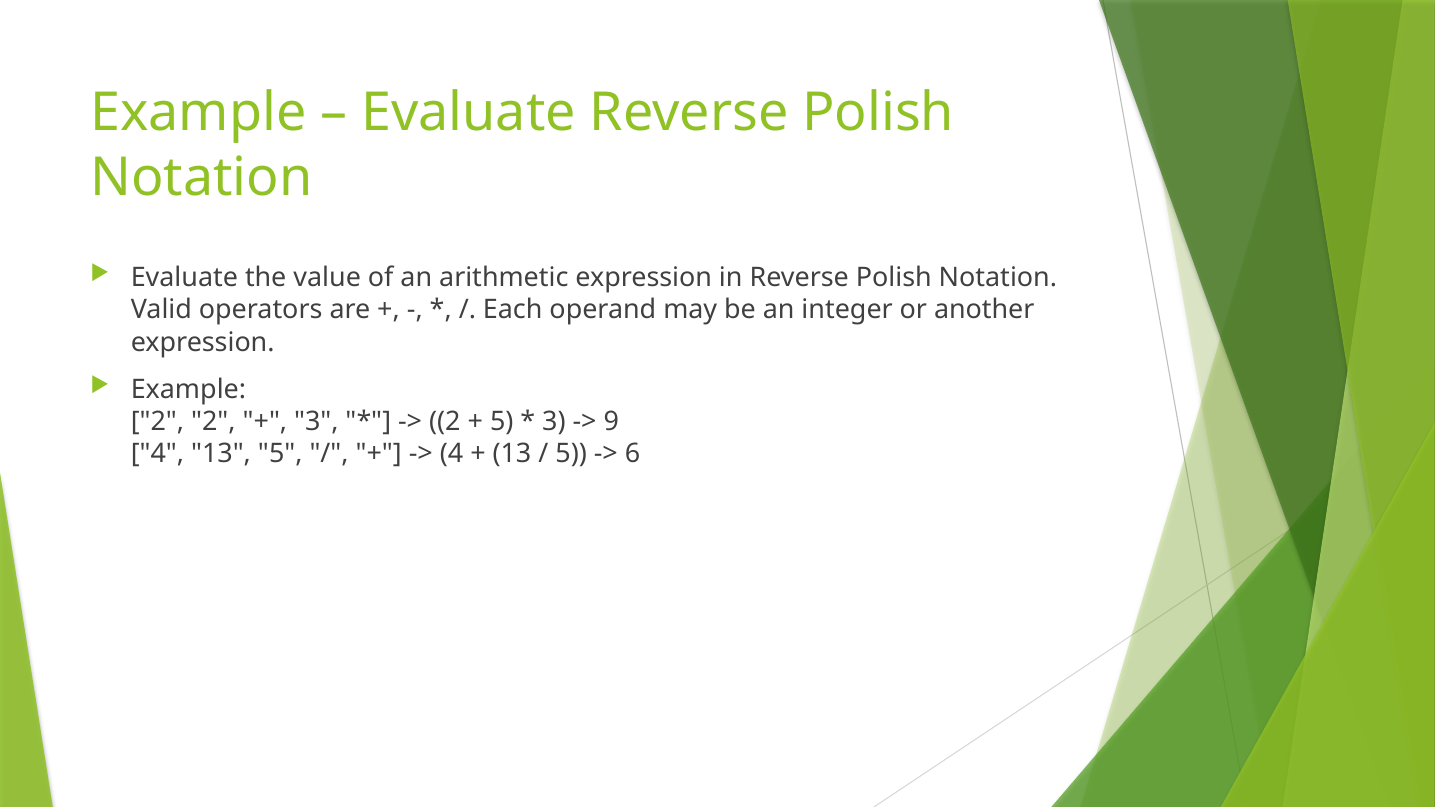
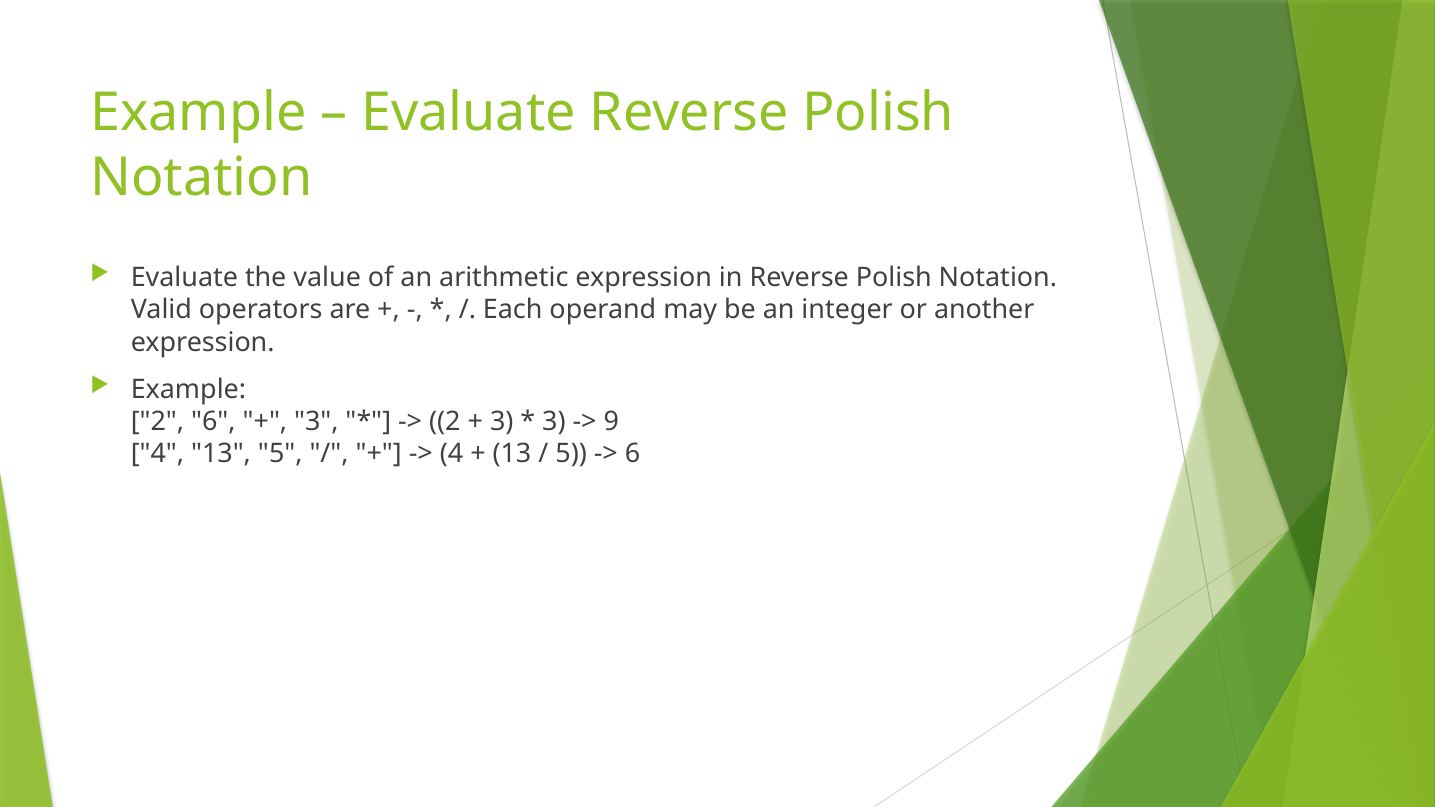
2 2: 2 -> 6
5 at (502, 422): 5 -> 3
